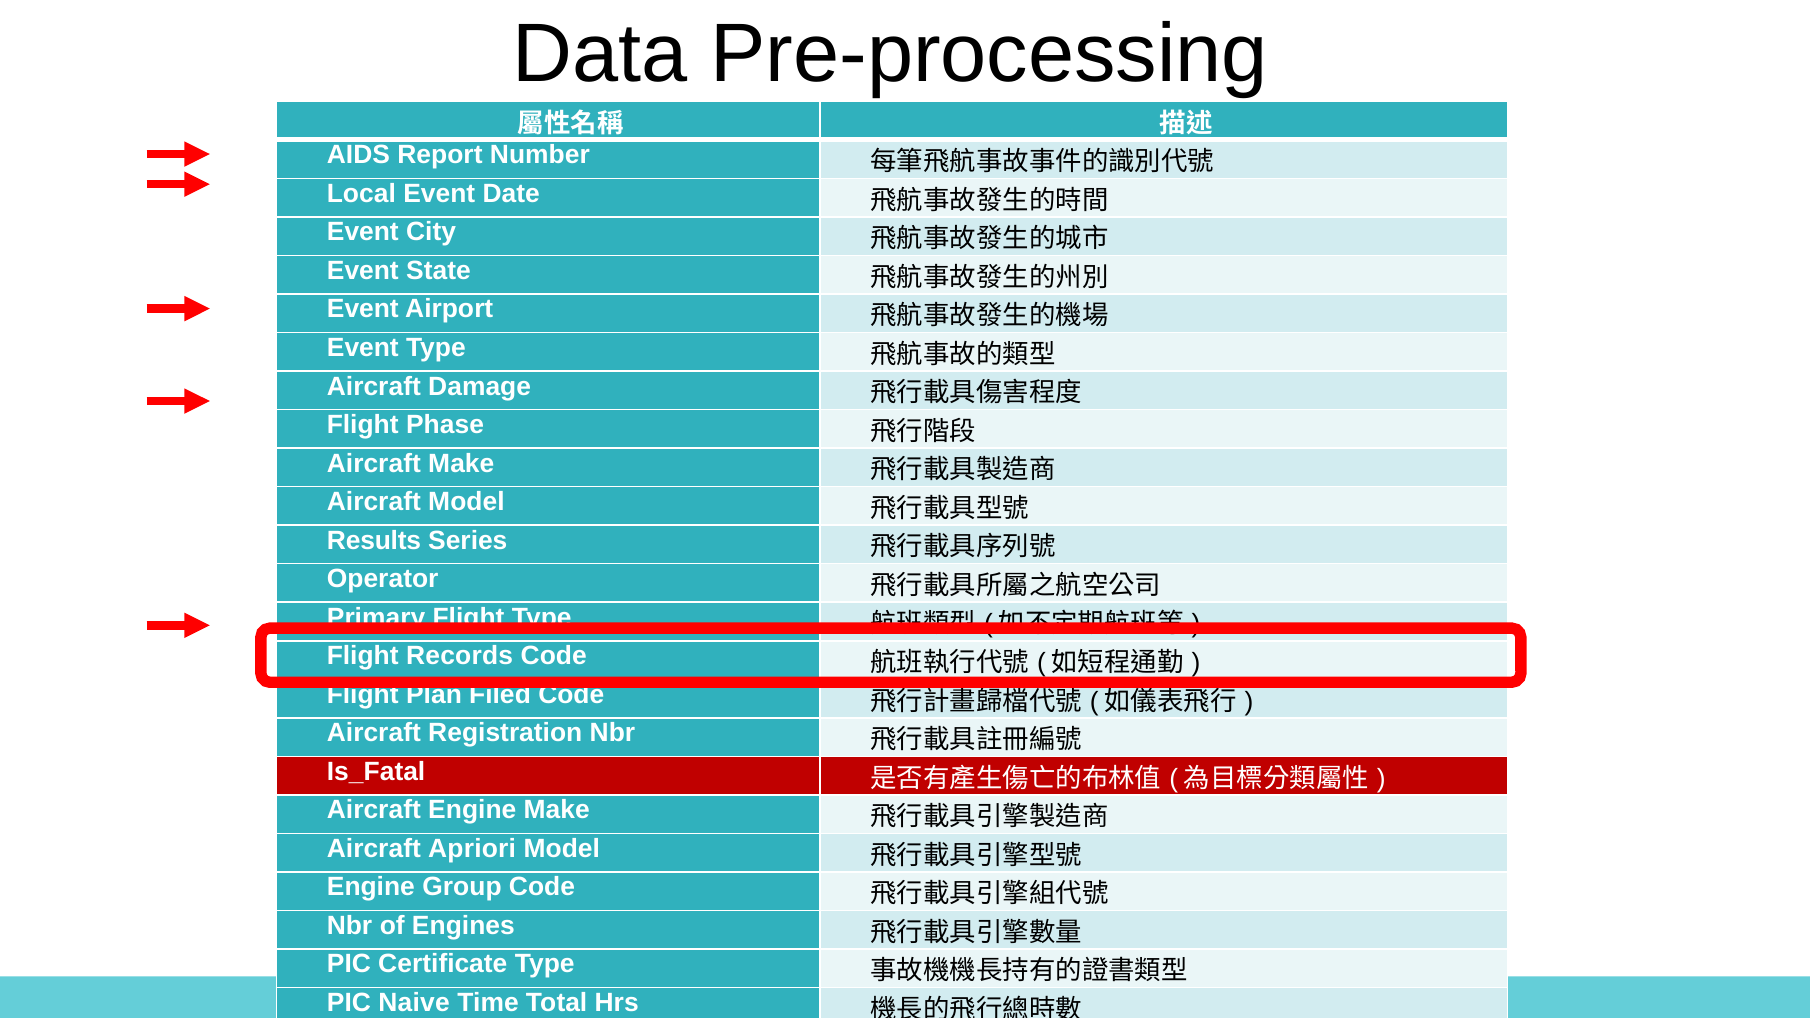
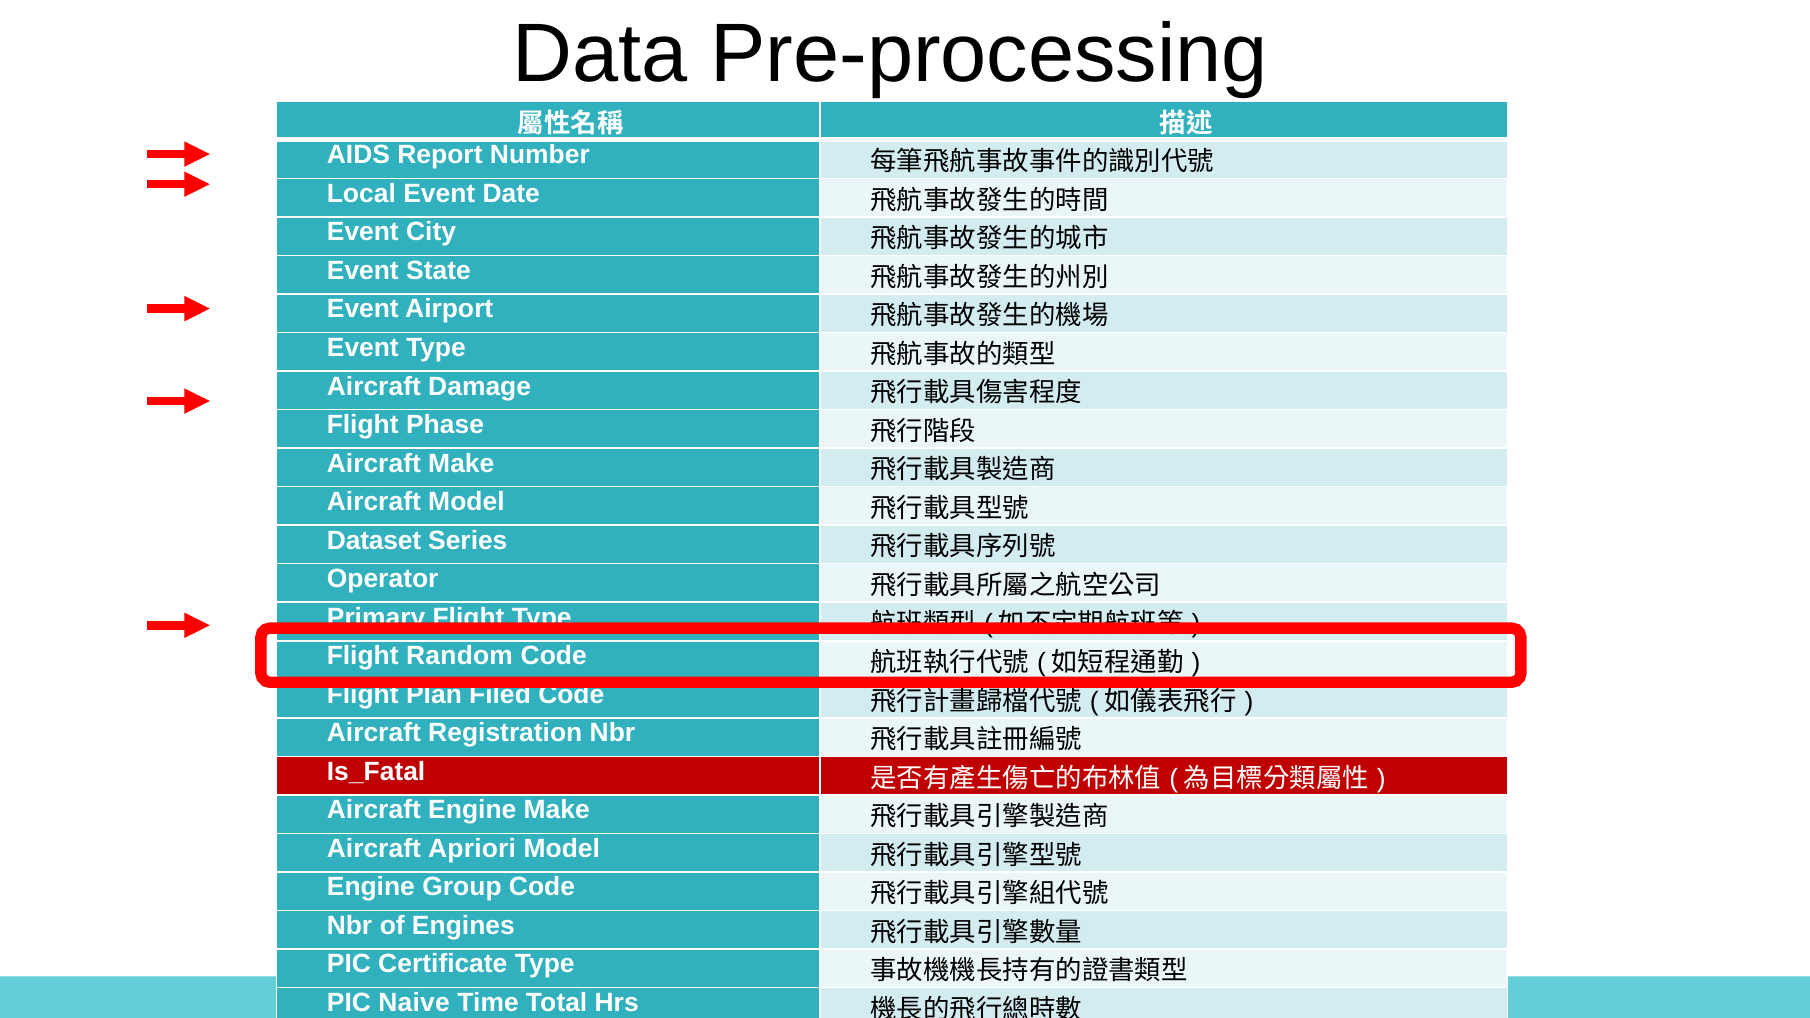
Results: Results -> Dataset
Records: Records -> Random
